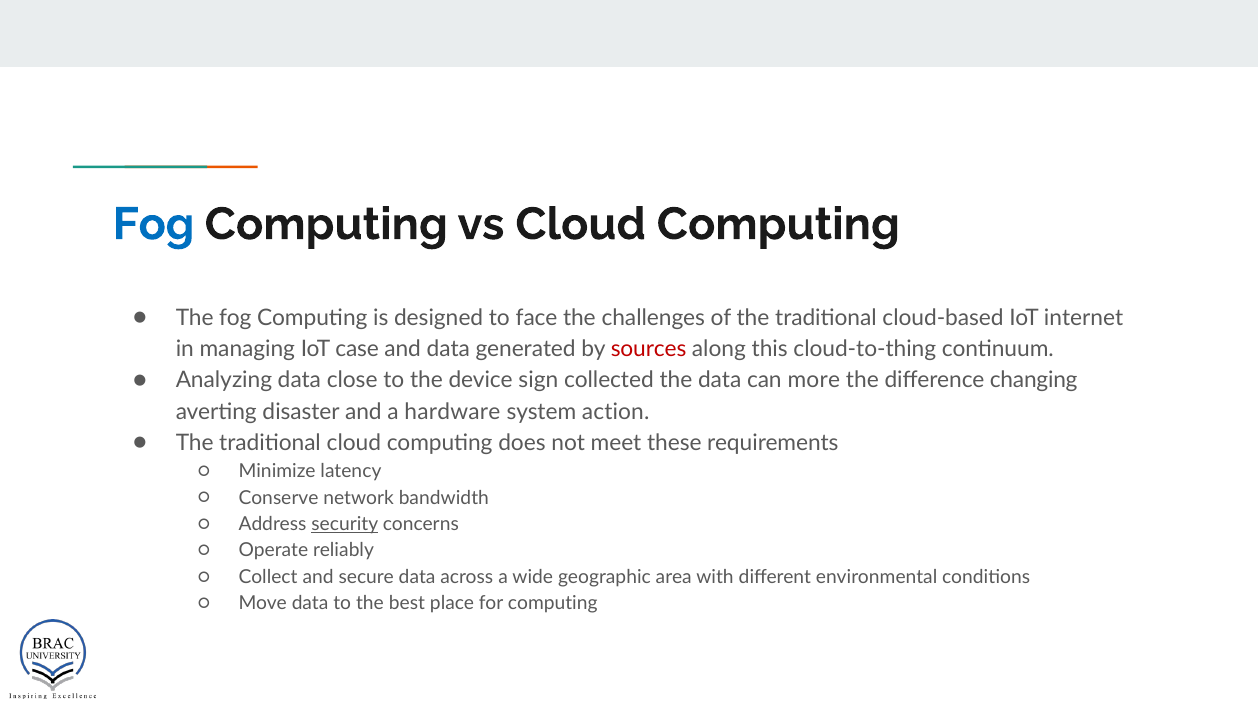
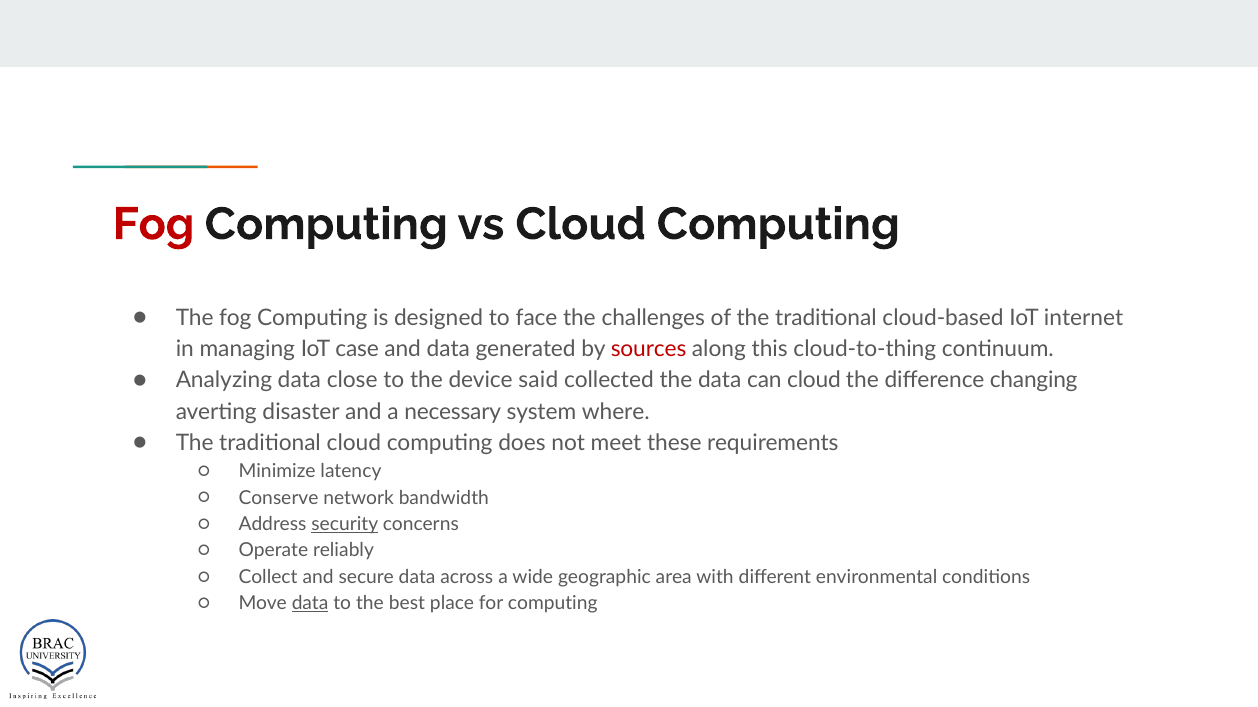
Fog at (154, 224) colour: blue -> red
sign: sign -> said
can more: more -> cloud
hardware: hardware -> necessary
action: action -> where
data at (310, 604) underline: none -> present
